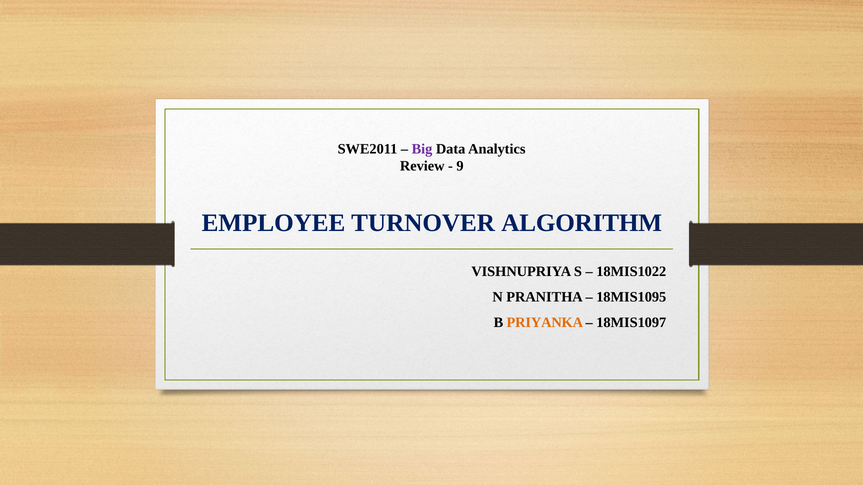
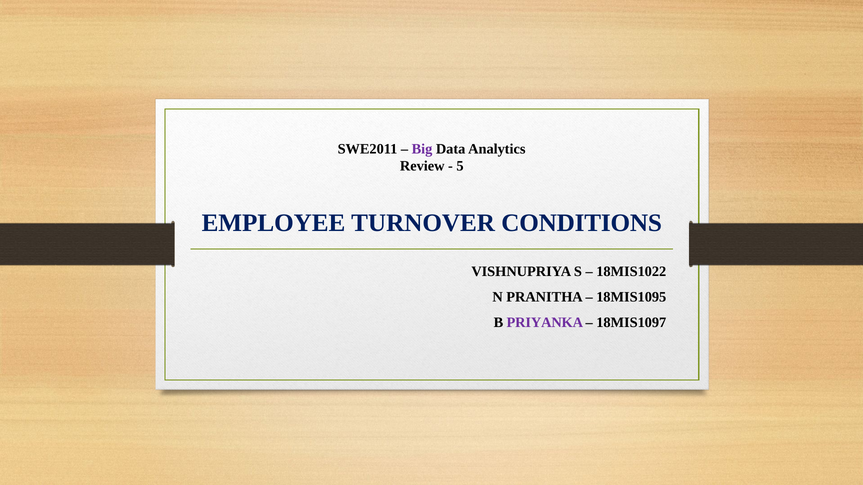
9: 9 -> 5
ALGORITHM: ALGORITHM -> CONDITIONS
PRIYANKA colour: orange -> purple
